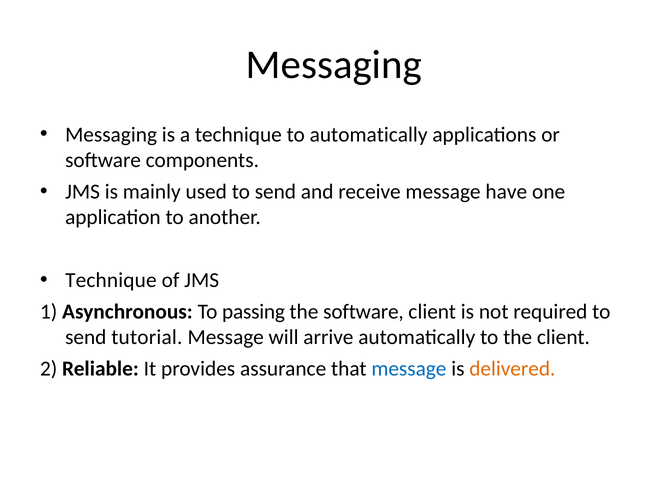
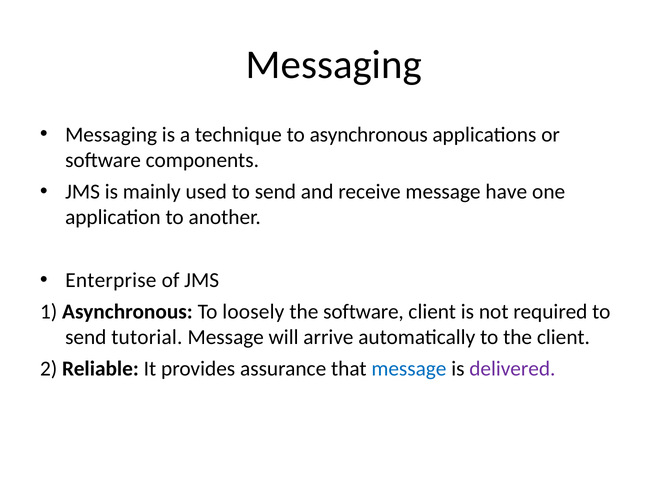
to automatically: automatically -> asynchronous
Technique at (111, 280): Technique -> Enterprise
passing: passing -> loosely
delivered colour: orange -> purple
